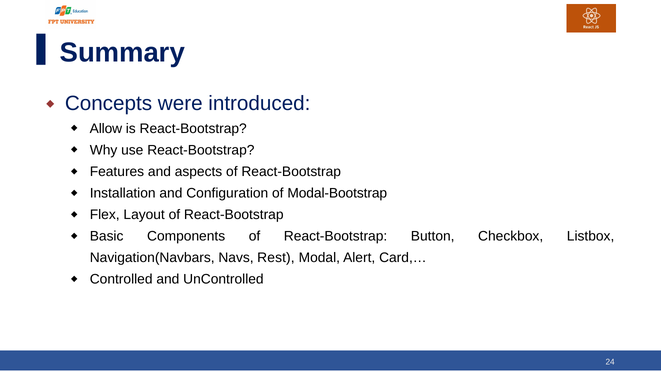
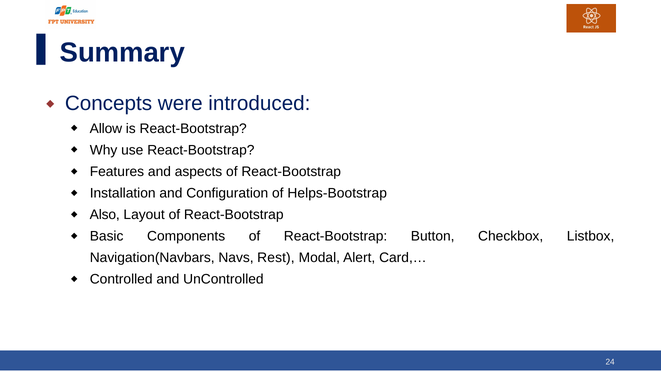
Modal-Bootstrap: Modal-Bootstrap -> Helps-Bootstrap
Flex: Flex -> Also
